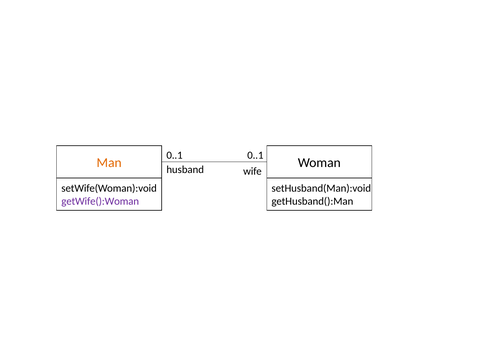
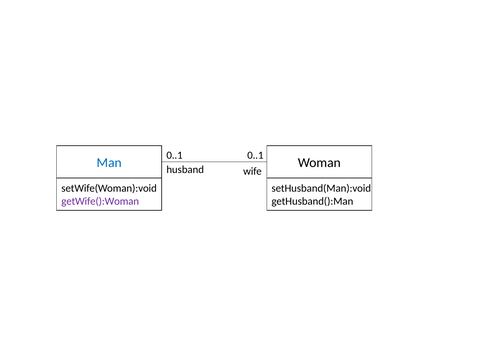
Man colour: orange -> blue
